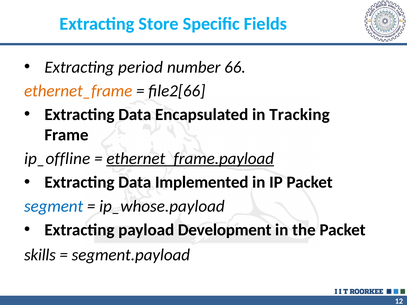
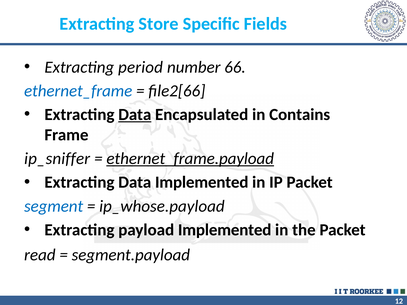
ethernet_frame colour: orange -> blue
Data at (135, 115) underline: none -> present
Tracking: Tracking -> Contains
ip_offline: ip_offline -> ip_sniffer
payload Development: Development -> Implemented
skills: skills -> read
